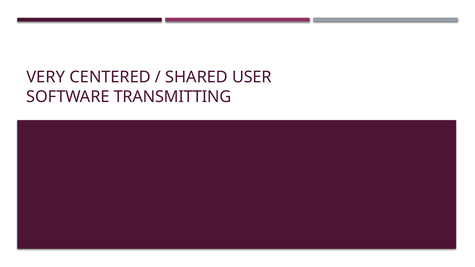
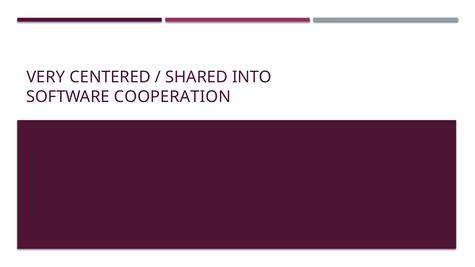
USER: USER -> INTO
TRANSMITTING: TRANSMITTING -> COOPERATION
